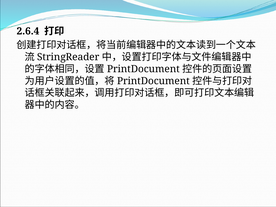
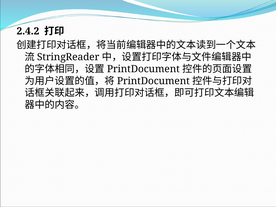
2.6.4: 2.6.4 -> 2.4.2
